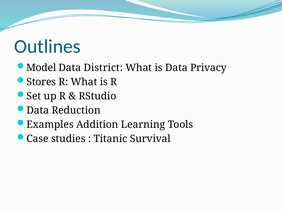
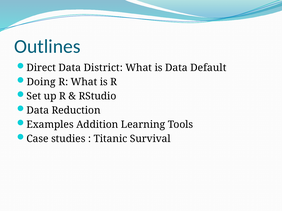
Model: Model -> Direct
Privacy: Privacy -> Default
Stores: Stores -> Doing
